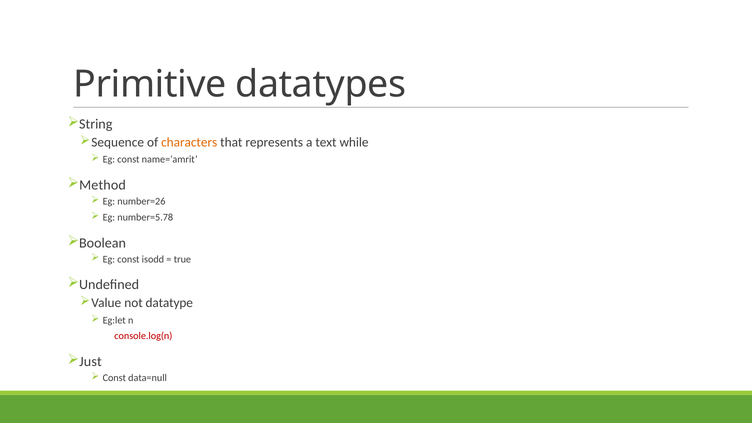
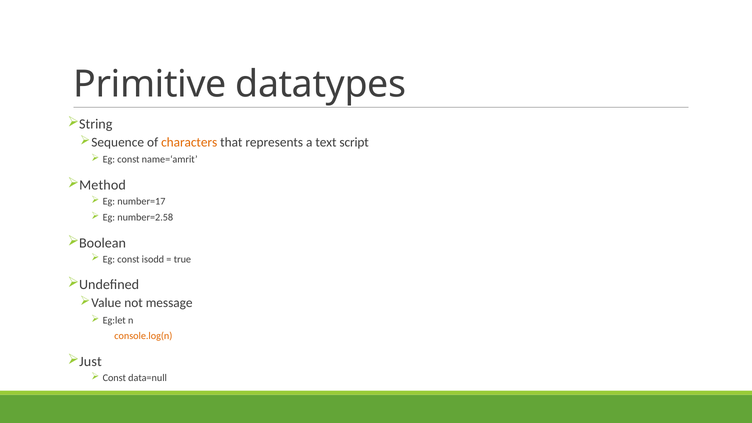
while: while -> script
number=26: number=26 -> number=17
number=5.78: number=5.78 -> number=2.58
datatype: datatype -> message
console.log(n colour: red -> orange
